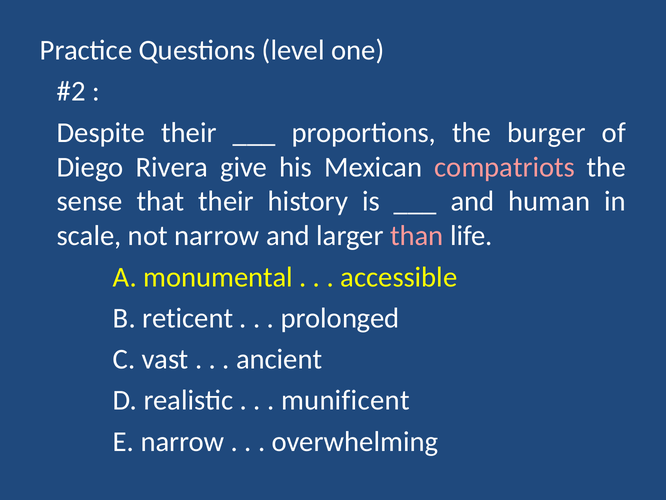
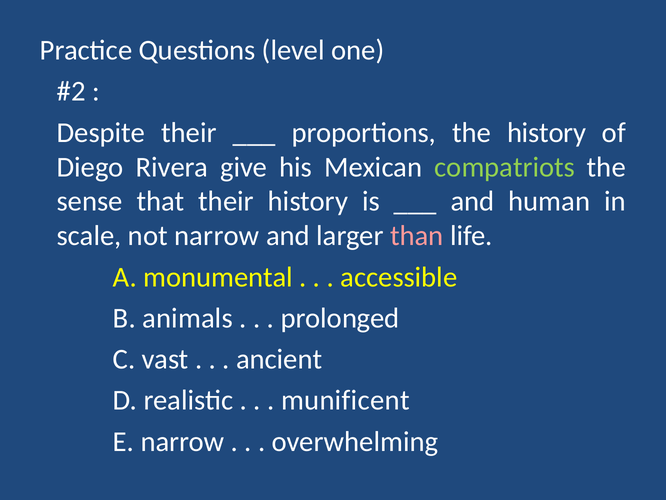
the burger: burger -> history
compatriots colour: pink -> light green
reticent: reticent -> animals
